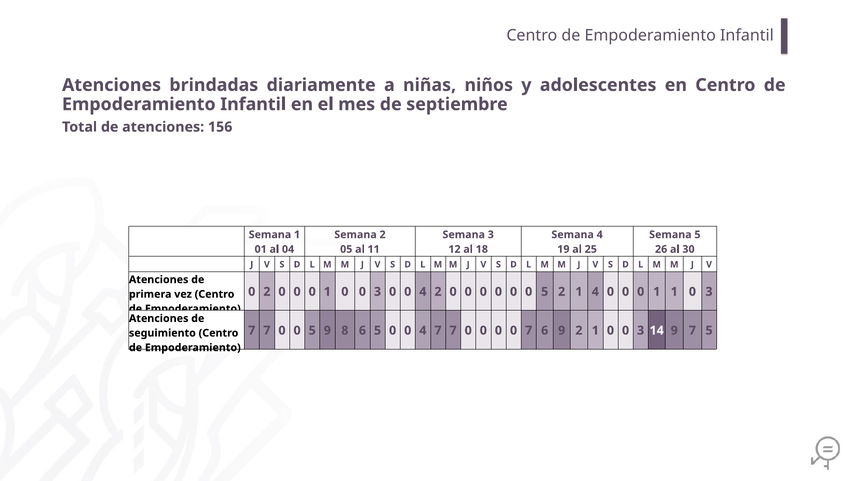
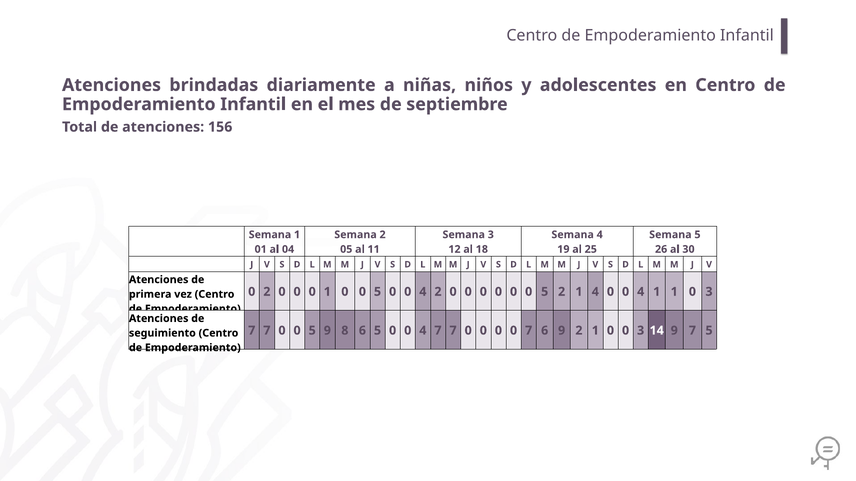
3 at (378, 292): 3 -> 5
4 0 0 0: 0 -> 4
